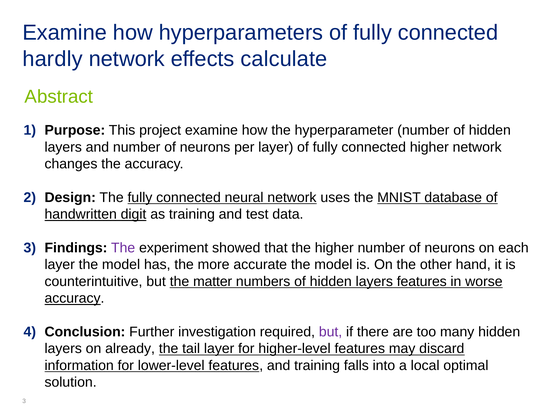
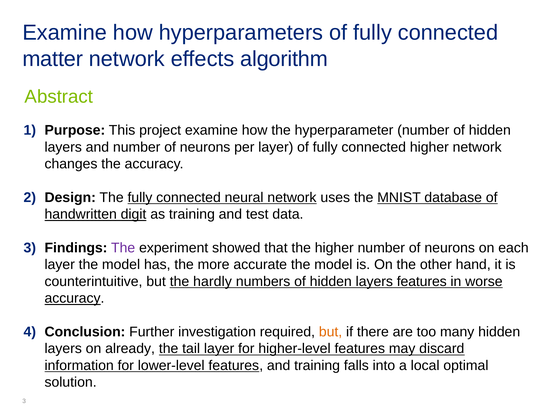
hardly: hardly -> matter
calculate: calculate -> algorithm
matter: matter -> hardly
but at (331, 332) colour: purple -> orange
